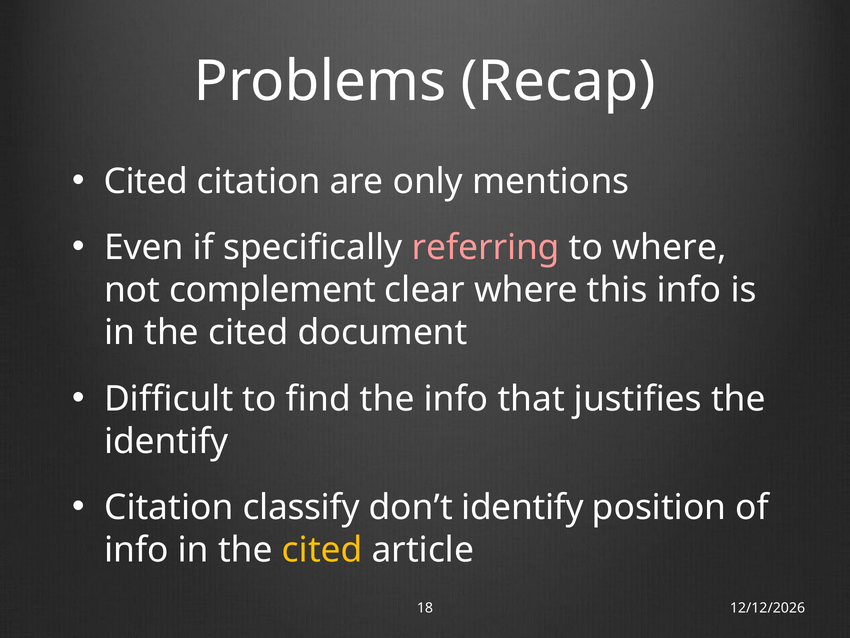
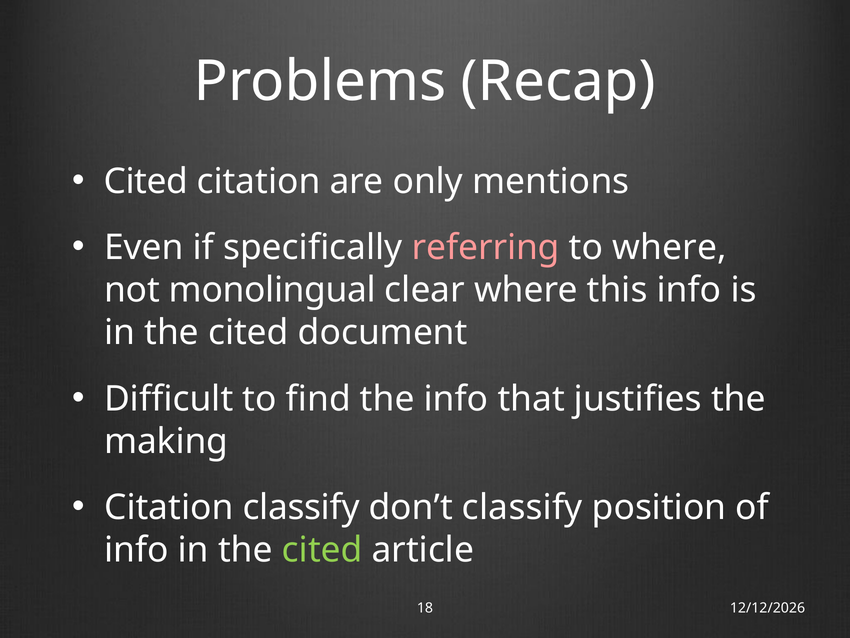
complement: complement -> monolingual
identify at (166, 441): identify -> making
don’t identify: identify -> classify
cited at (322, 550) colour: yellow -> light green
